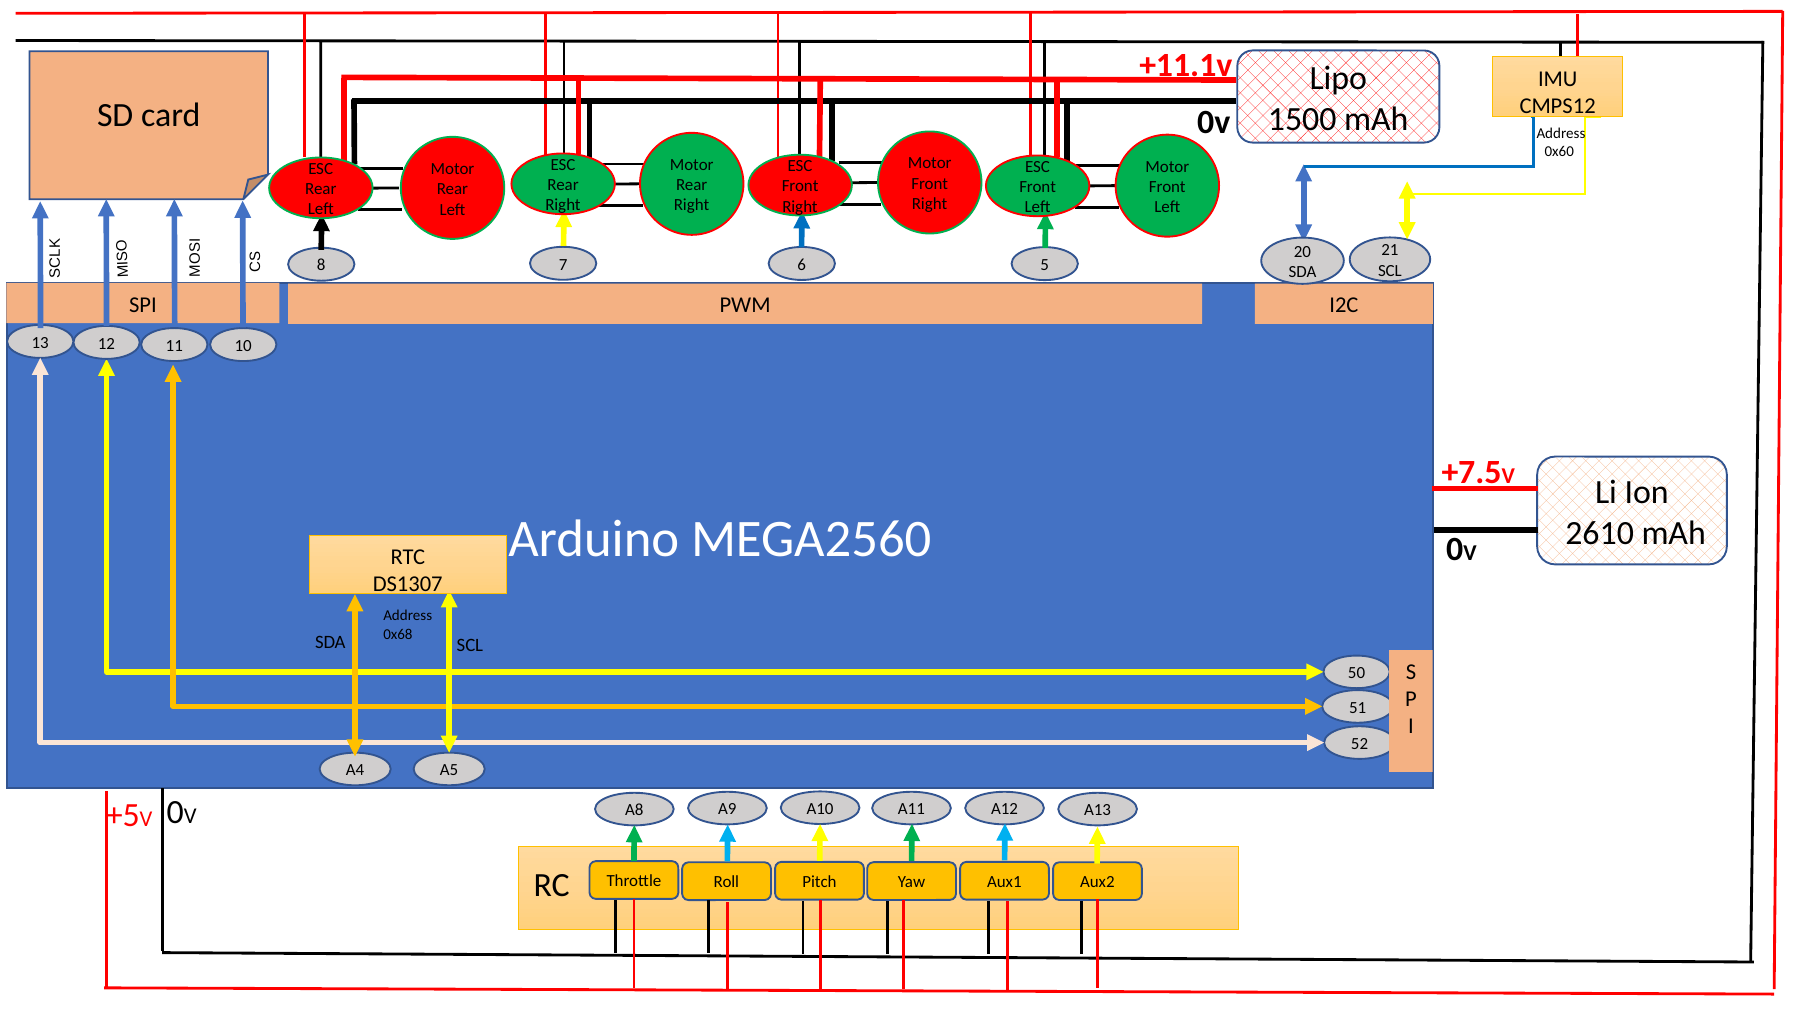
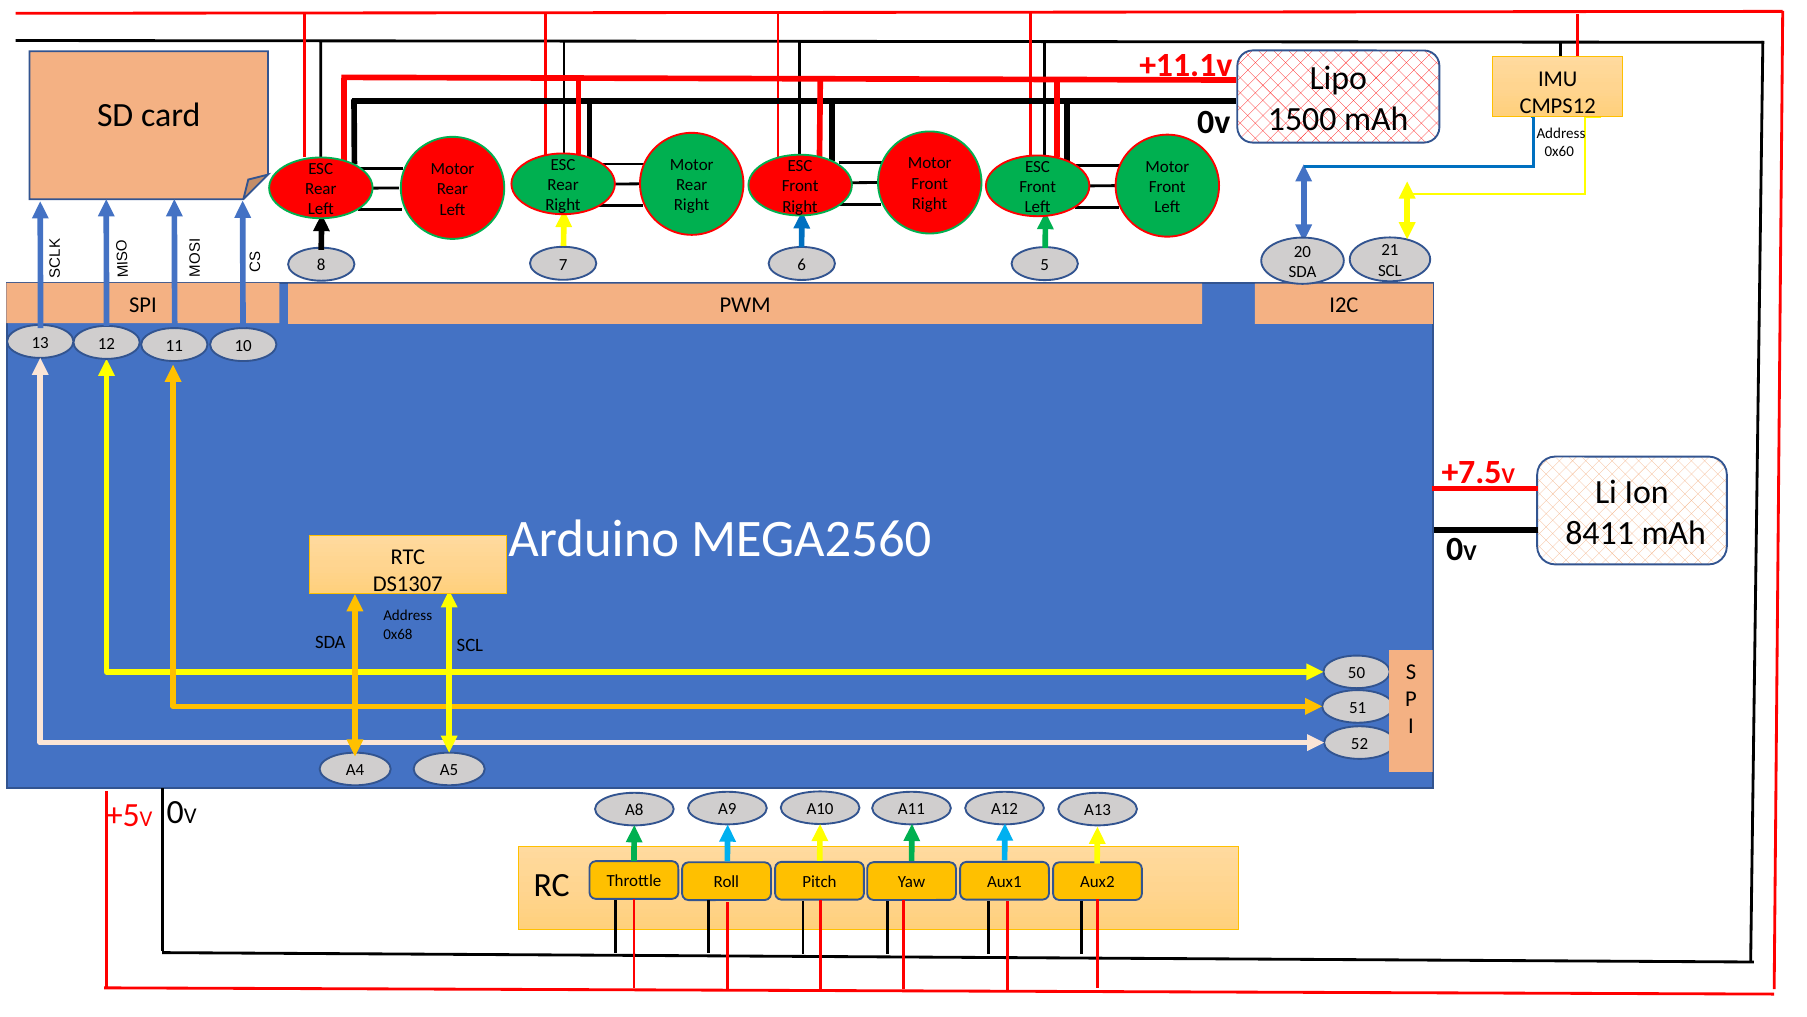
2610: 2610 -> 8411
